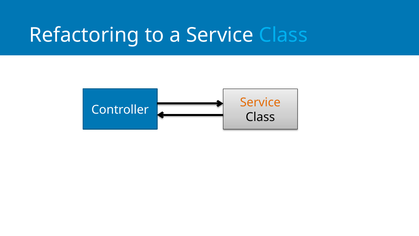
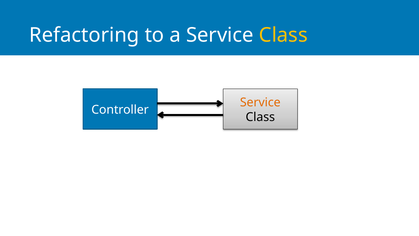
Class at (283, 35) colour: light blue -> yellow
